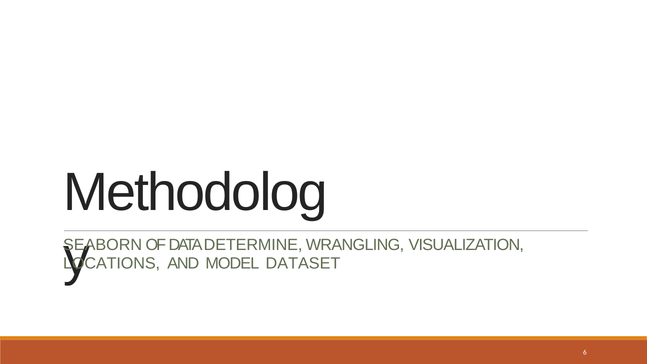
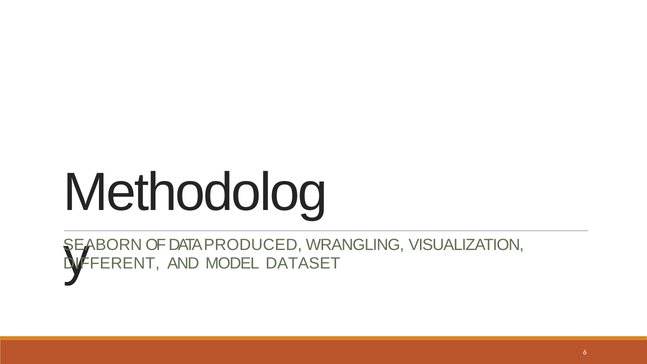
DETERMINE: DETERMINE -> PRODUCED
LOCATIONS: LOCATIONS -> DIFFERENT
